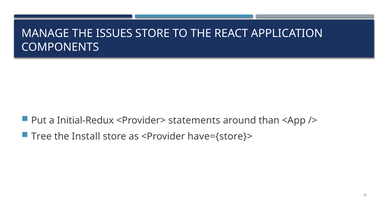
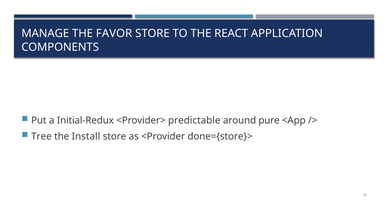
ISSUES: ISSUES -> FAVOR
statements: statements -> predictable
than: than -> pure
have={store}>: have={store}> -> done={store}>
